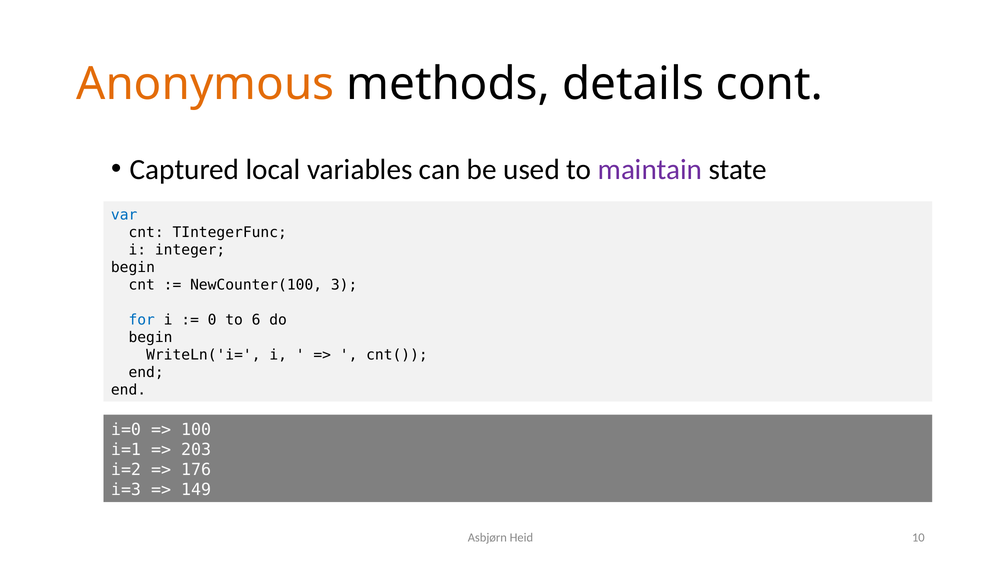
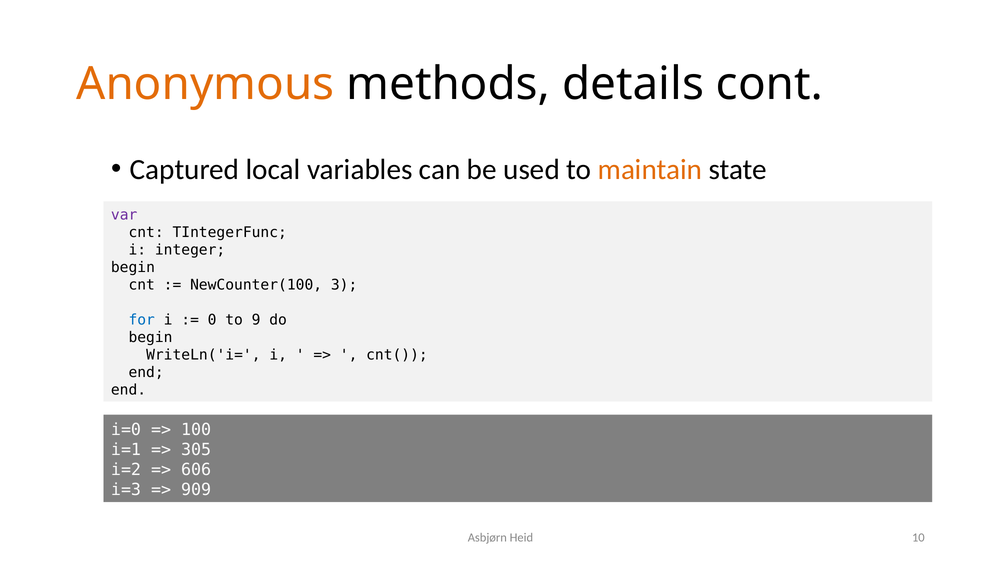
maintain colour: purple -> orange
var colour: blue -> purple
6: 6 -> 9
203: 203 -> 305
176: 176 -> 606
149: 149 -> 909
